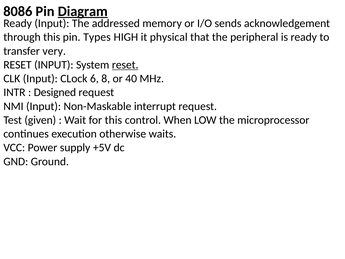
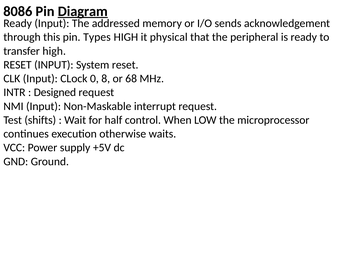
transfer very: very -> high
reset at (125, 65) underline: present -> none
6: 6 -> 0
40: 40 -> 68
given: given -> shifts
for this: this -> half
